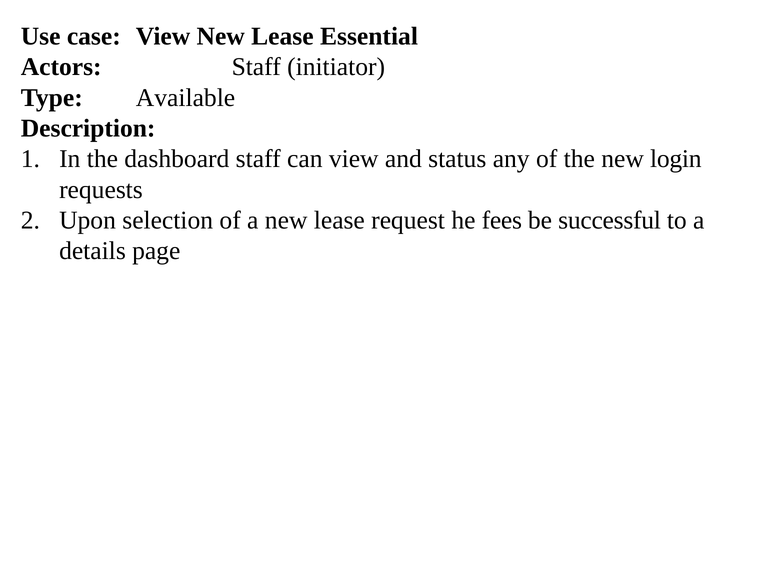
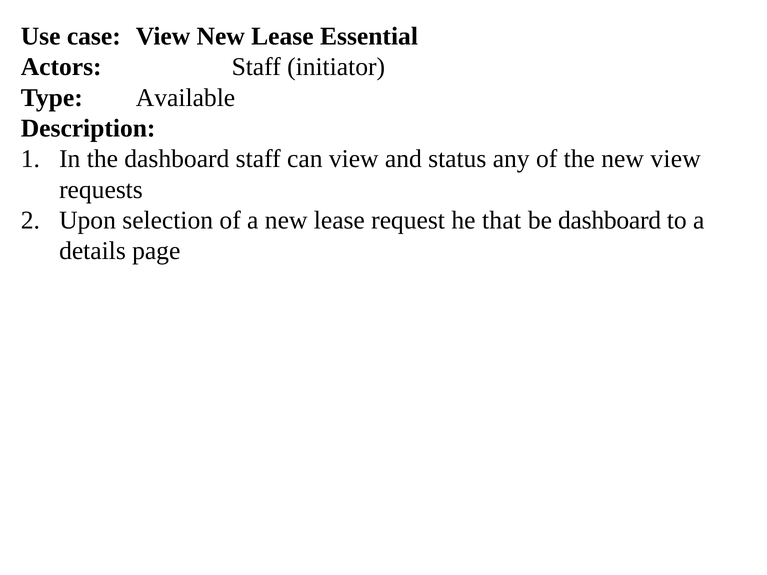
new login: login -> view
fees: fees -> that
be successful: successful -> dashboard
